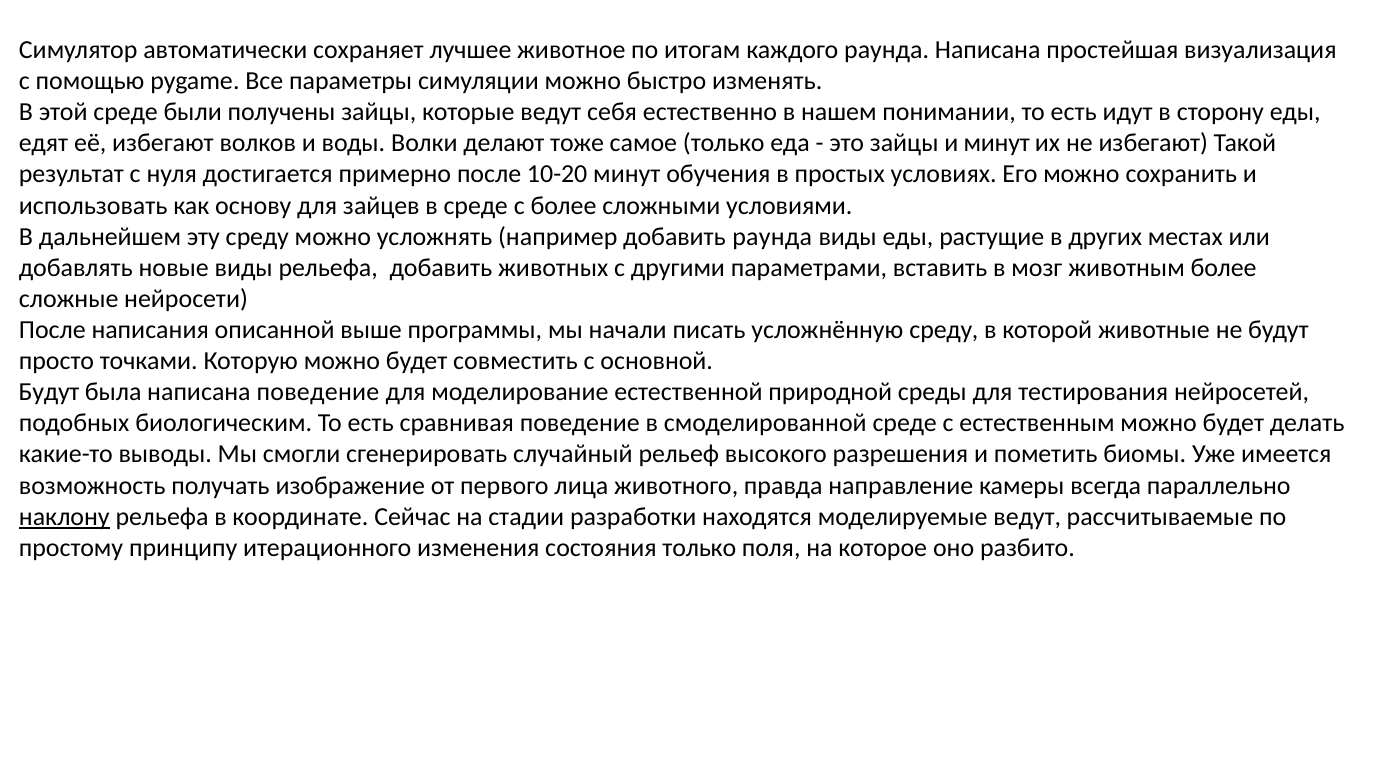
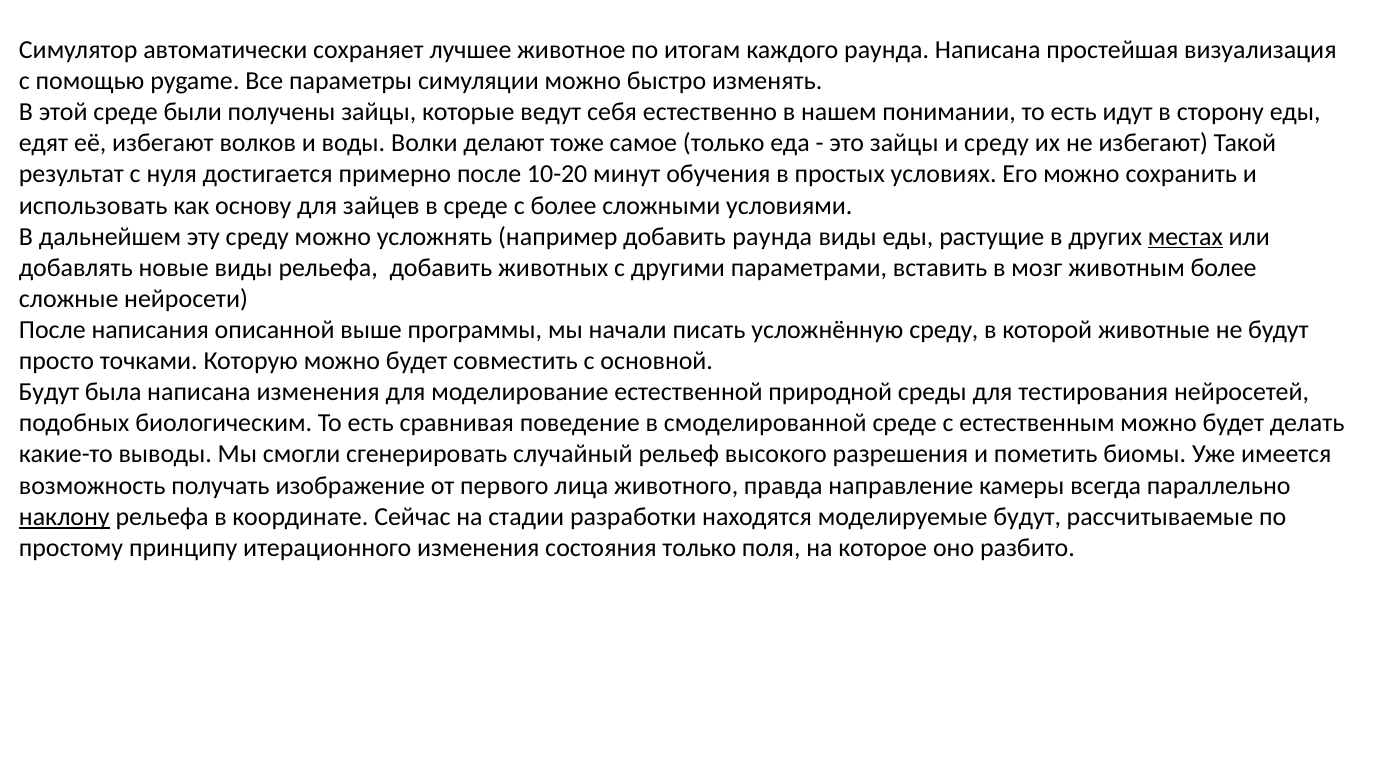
и минут: минут -> среду
местах underline: none -> present
написана поведение: поведение -> изменения
моделируемые ведут: ведут -> будут
